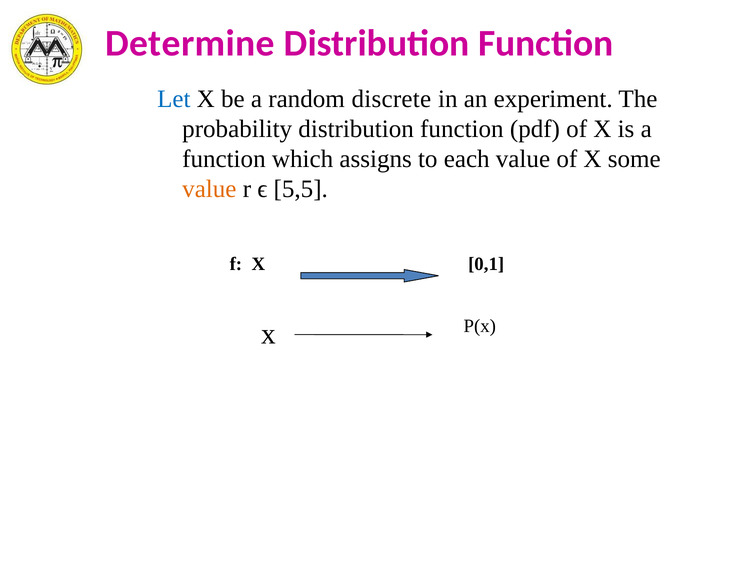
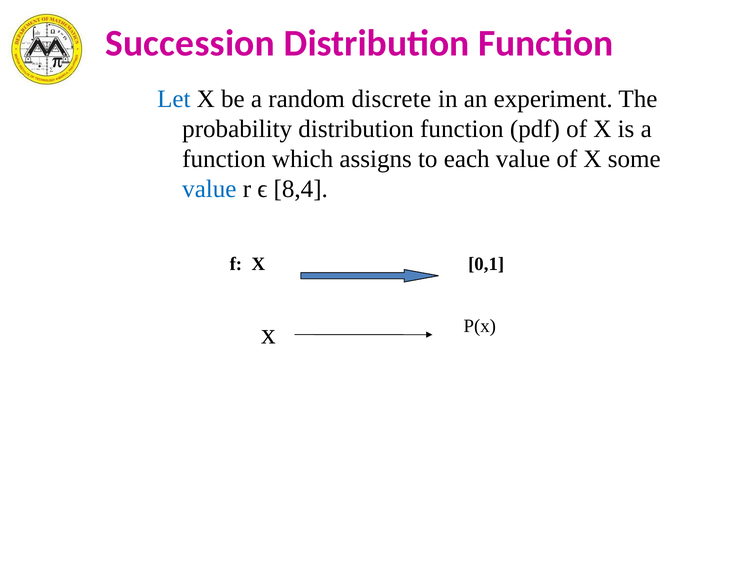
Determine: Determine -> Succession
value at (209, 189) colour: orange -> blue
5,5: 5,5 -> 8,4
